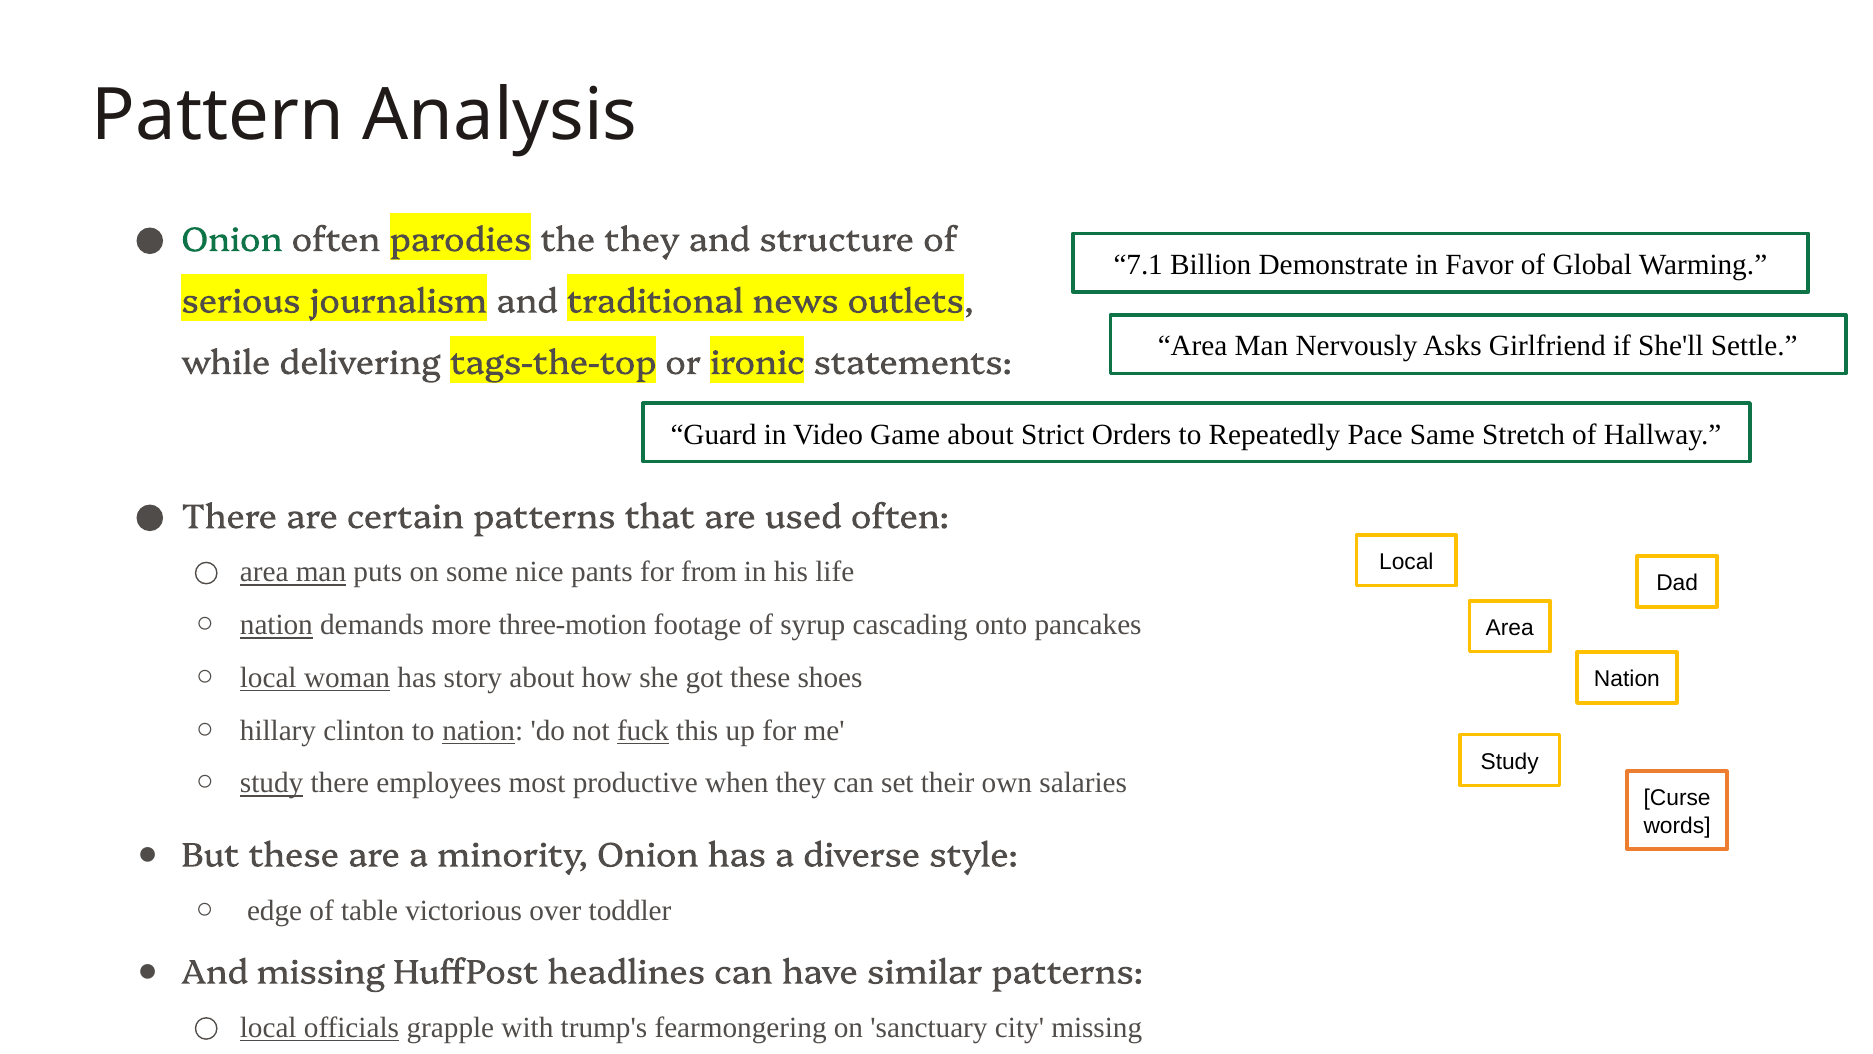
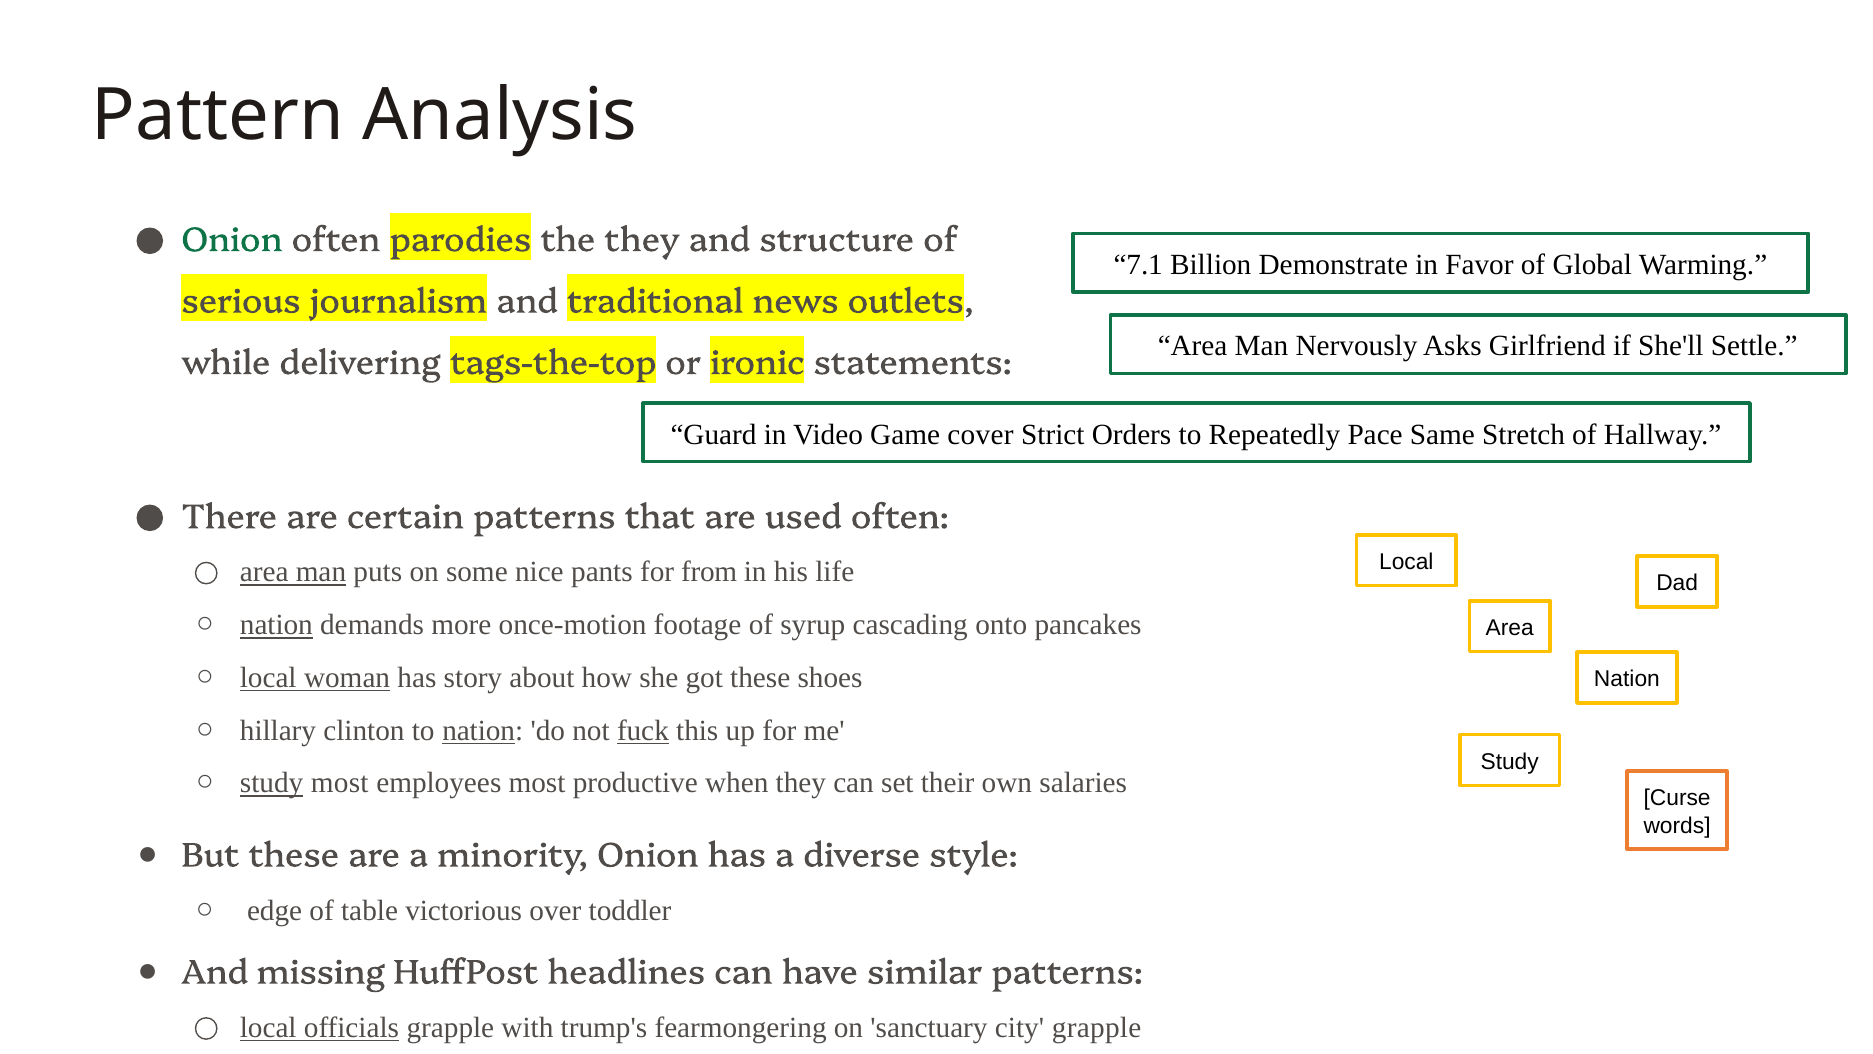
Game about: about -> cover
three-motion: three-motion -> once-motion
study there: there -> most
city missing: missing -> grapple
